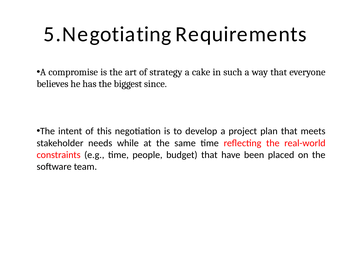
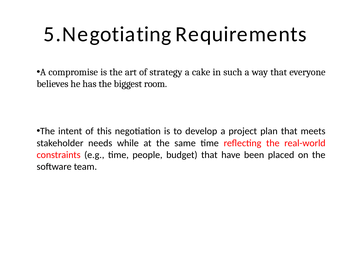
since: since -> room
